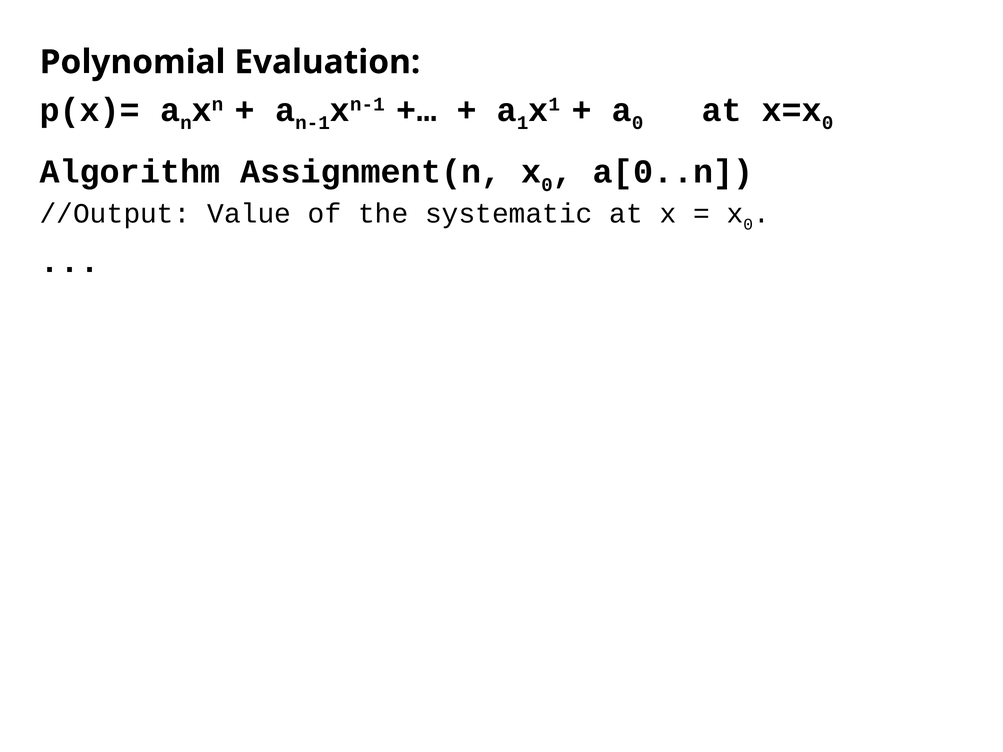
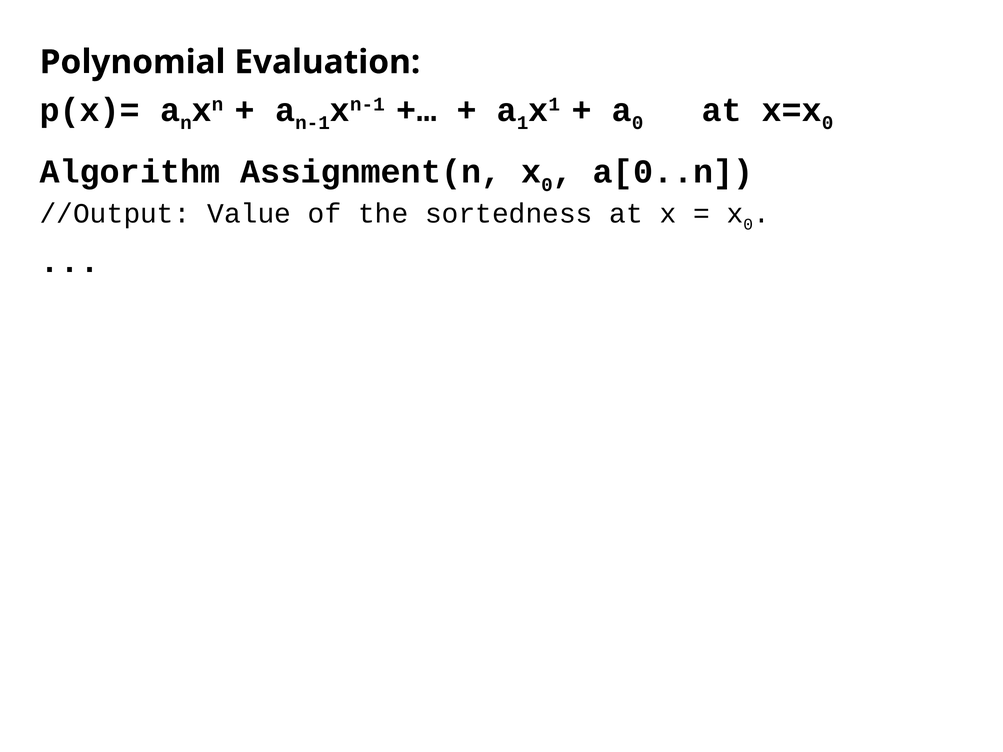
systematic: systematic -> sortedness
